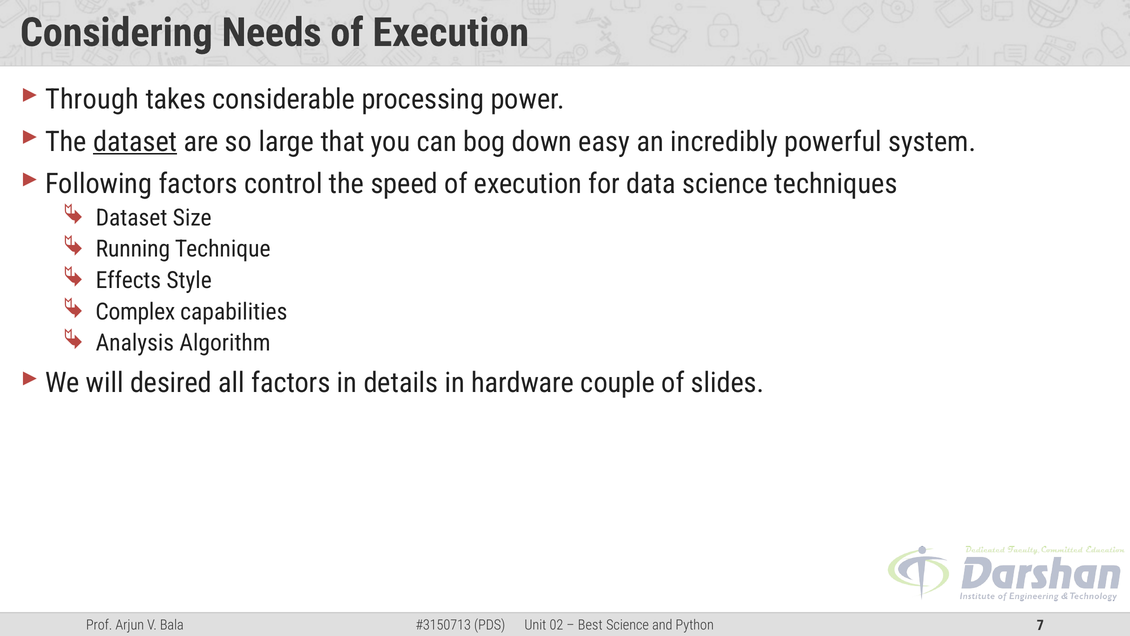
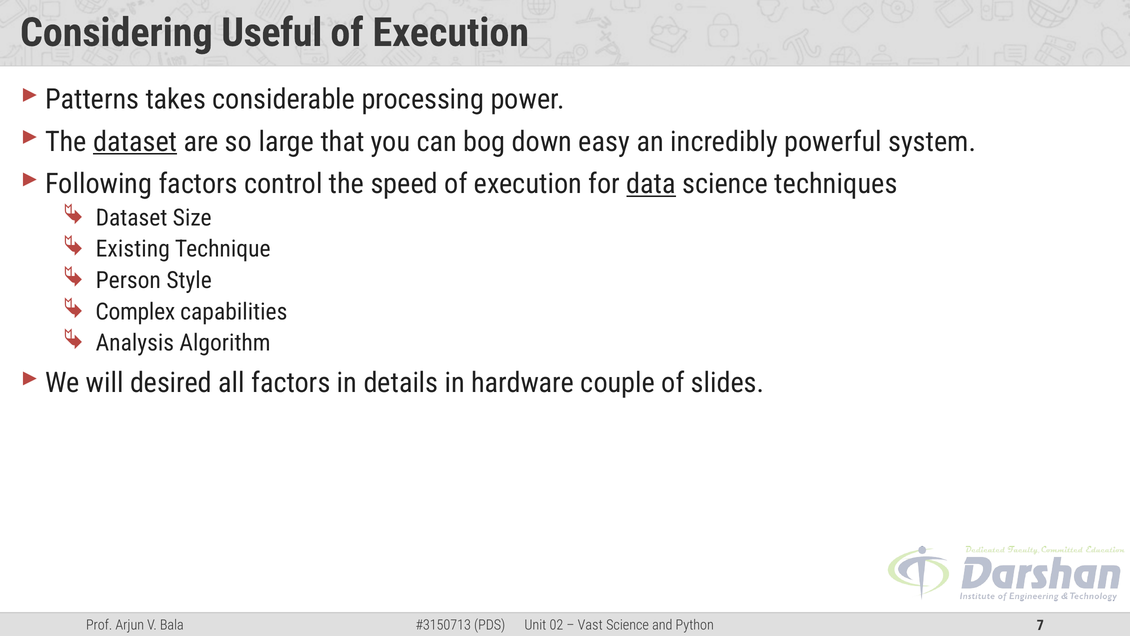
Needs: Needs -> Useful
Through: Through -> Patterns
data underline: none -> present
Running: Running -> Existing
Effects: Effects -> Person
Best: Best -> Vast
